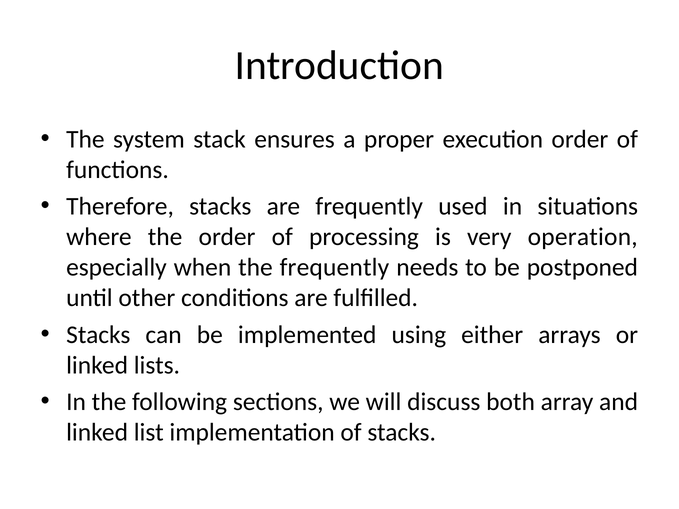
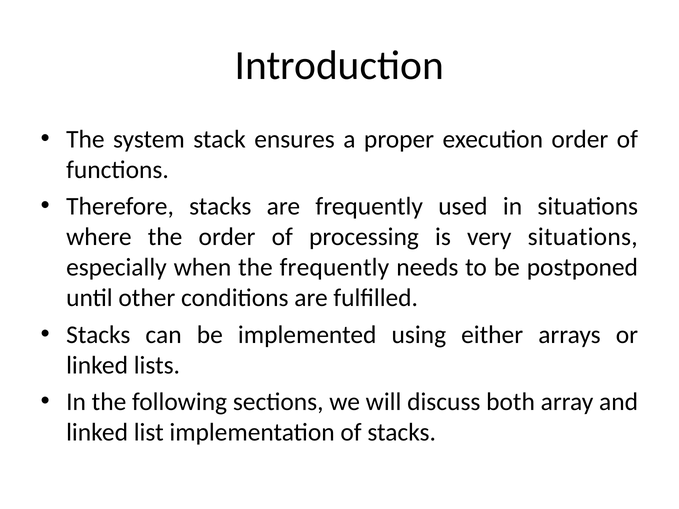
very operation: operation -> situations
